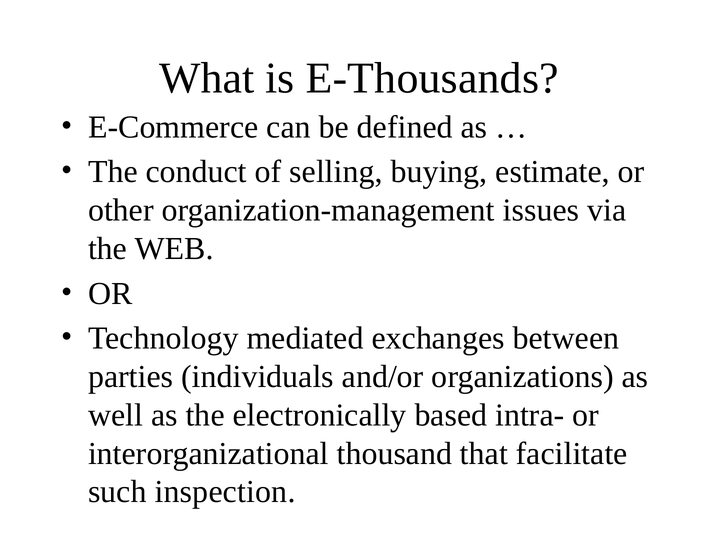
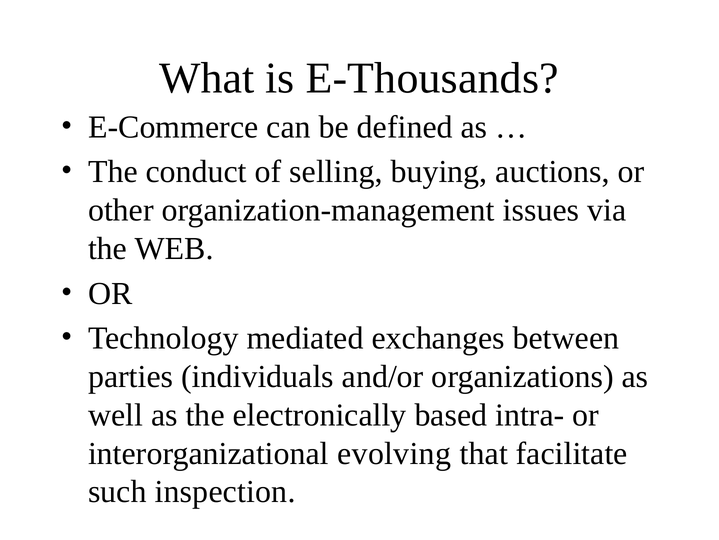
estimate: estimate -> auctions
thousand: thousand -> evolving
